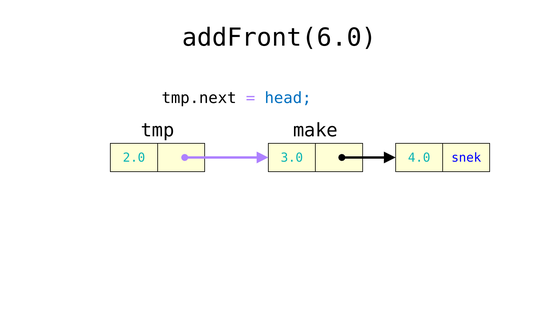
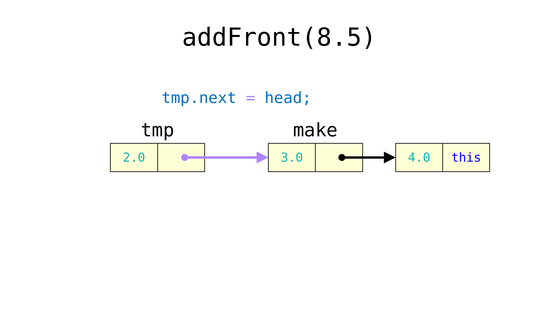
addFront(6.0: addFront(6.0 -> addFront(8.5
tmp.next colour: black -> blue
snek: snek -> this
